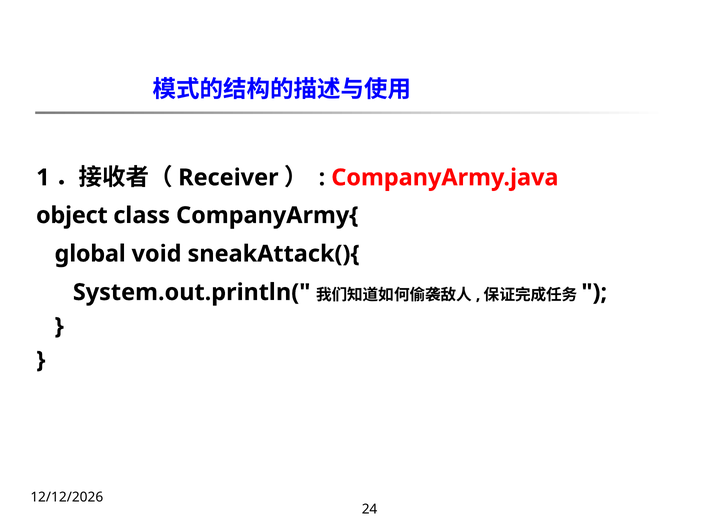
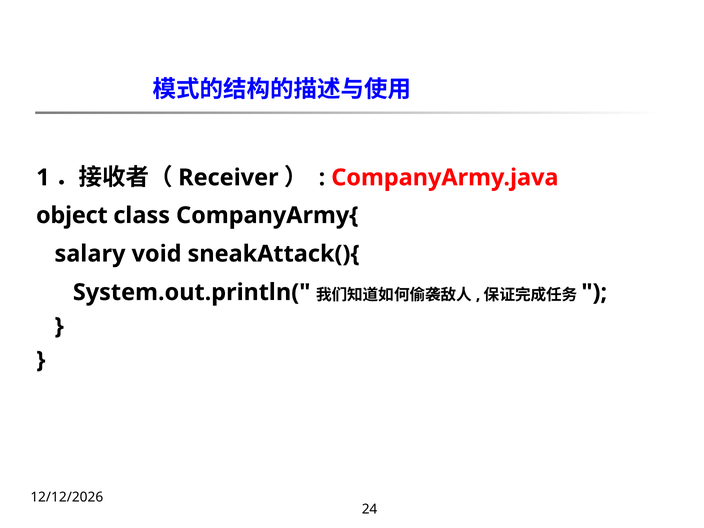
global: global -> salary
